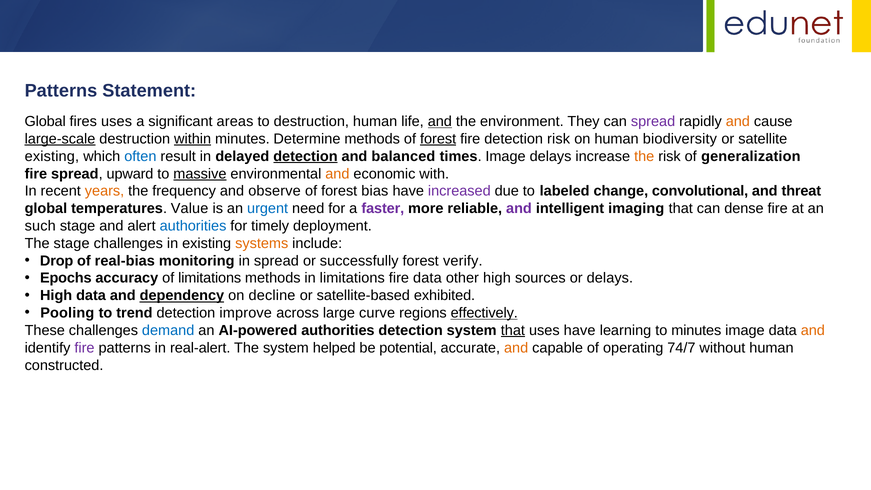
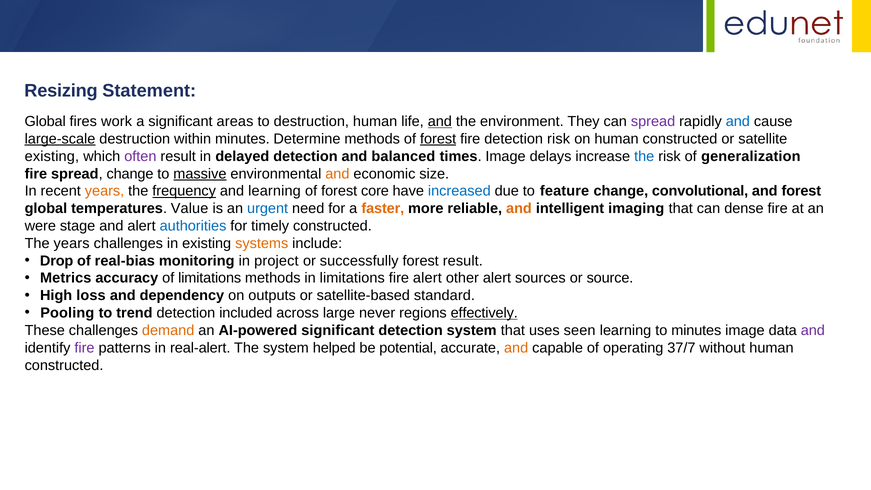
Patterns at (61, 91): Patterns -> Resizing
fires uses: uses -> work
and at (738, 121) colour: orange -> blue
within underline: present -> none
on human biodiversity: biodiversity -> constructed
often colour: blue -> purple
detection at (305, 156) underline: present -> none
the at (644, 156) colour: orange -> blue
spread upward: upward -> change
with: with -> size
frequency underline: none -> present
and observe: observe -> learning
bias: bias -> core
increased colour: purple -> blue
labeled: labeled -> feature
and threat: threat -> forest
faster colour: purple -> orange
and at (519, 209) colour: purple -> orange
such: such -> were
timely deployment: deployment -> constructed
The stage: stage -> years
in spread: spread -> project
forest verify: verify -> result
Epochs: Epochs -> Metrics
fire data: data -> alert
other high: high -> alert
or delays: delays -> source
High data: data -> loss
dependency underline: present -> none
decline: decline -> outputs
exhibited: exhibited -> standard
improve: improve -> included
curve: curve -> never
demand colour: blue -> orange
AI-powered authorities: authorities -> significant
that at (513, 330) underline: present -> none
uses have: have -> seen
and at (813, 330) colour: orange -> purple
74/7: 74/7 -> 37/7
